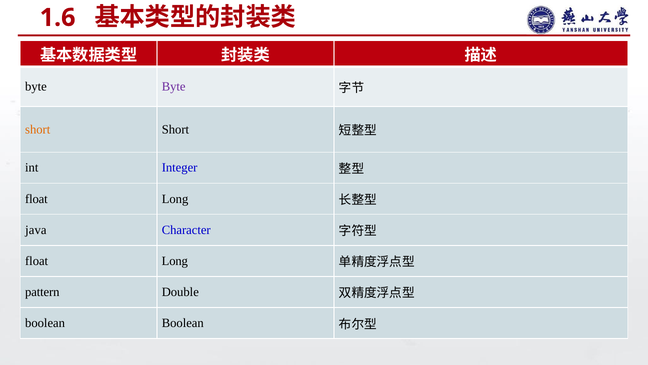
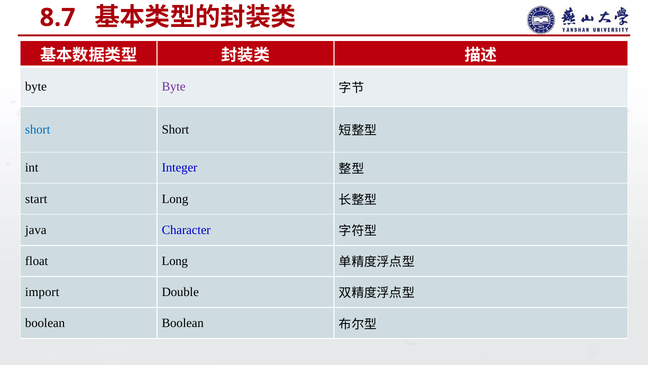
1.6: 1.6 -> 8.7
short at (38, 129) colour: orange -> blue
float at (36, 199): float -> start
pattern: pattern -> import
